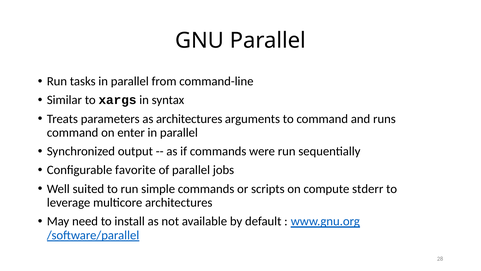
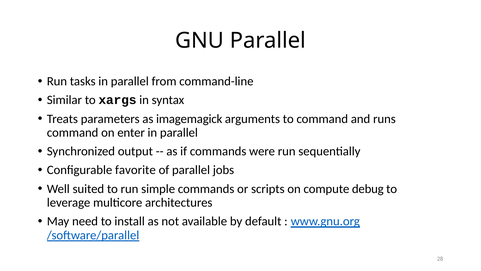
as architectures: architectures -> imagemagick
stderr: stderr -> debug
